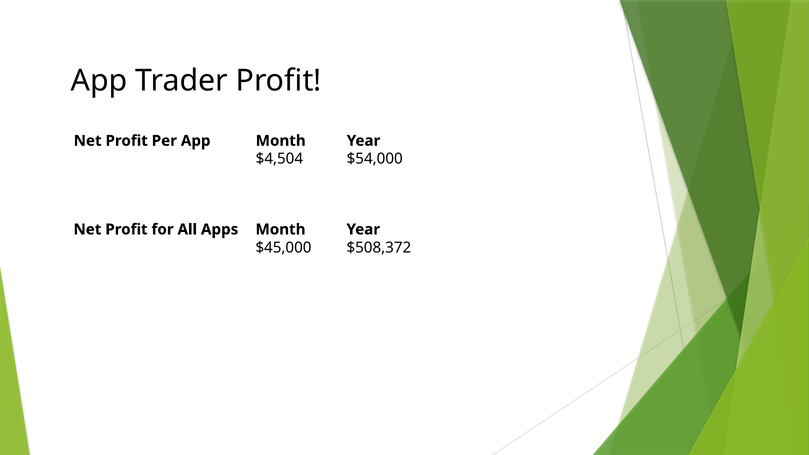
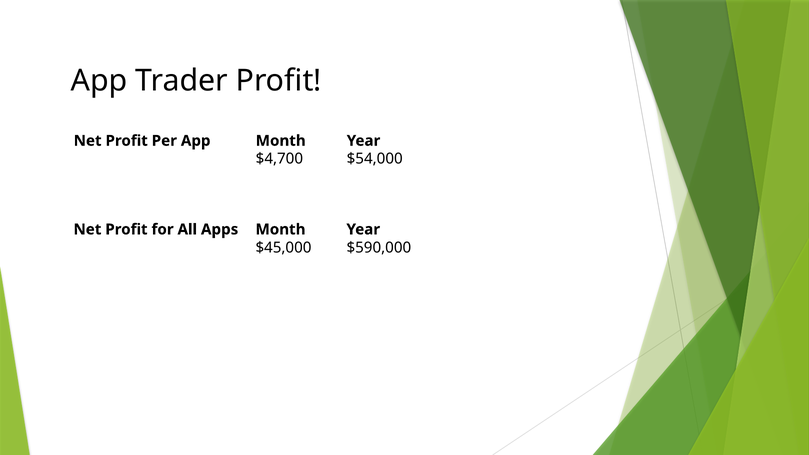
$4,504: $4,504 -> $4,700
$508,372: $508,372 -> $590,000
